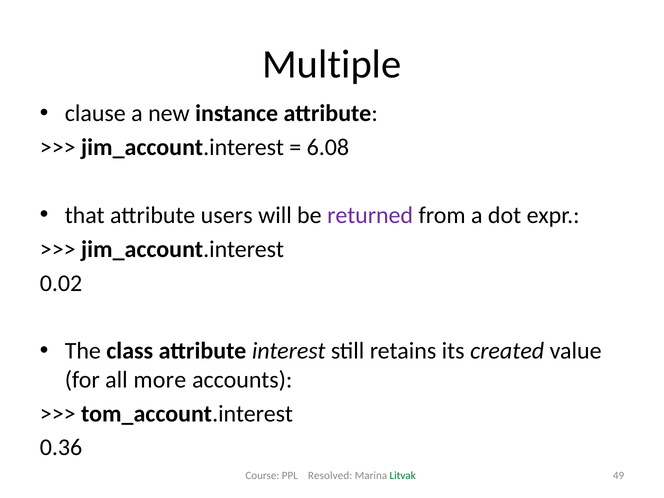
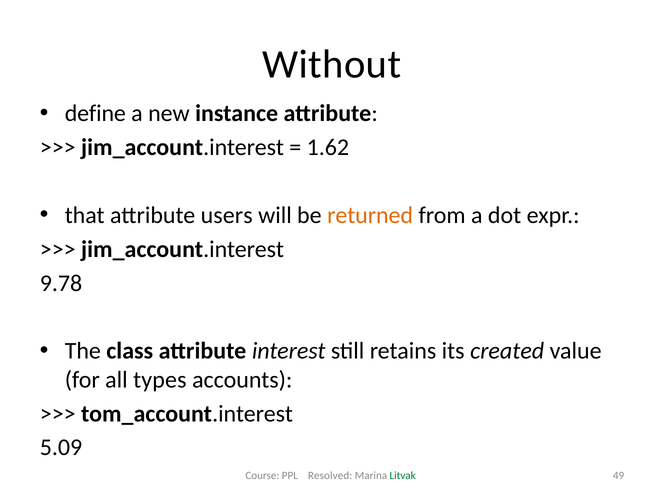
Multiple: Multiple -> Without
clause: clause -> define
6.08: 6.08 -> 1.62
returned colour: purple -> orange
0.02: 0.02 -> 9.78
more: more -> types
0.36: 0.36 -> 5.09
